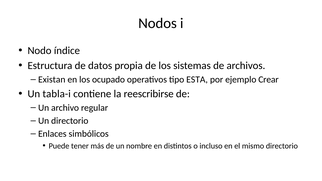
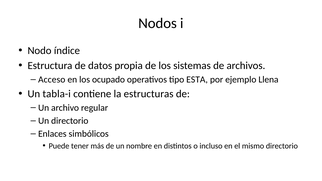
Existan: Existan -> Acceso
Crear: Crear -> Llena
reescribirse: reescribirse -> estructuras
